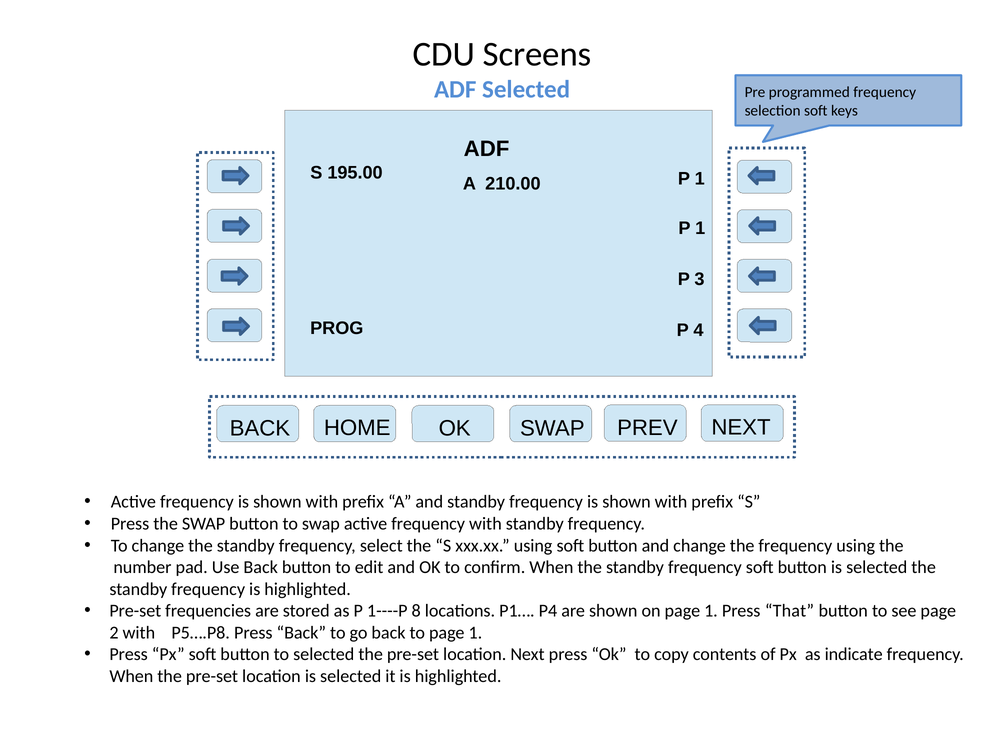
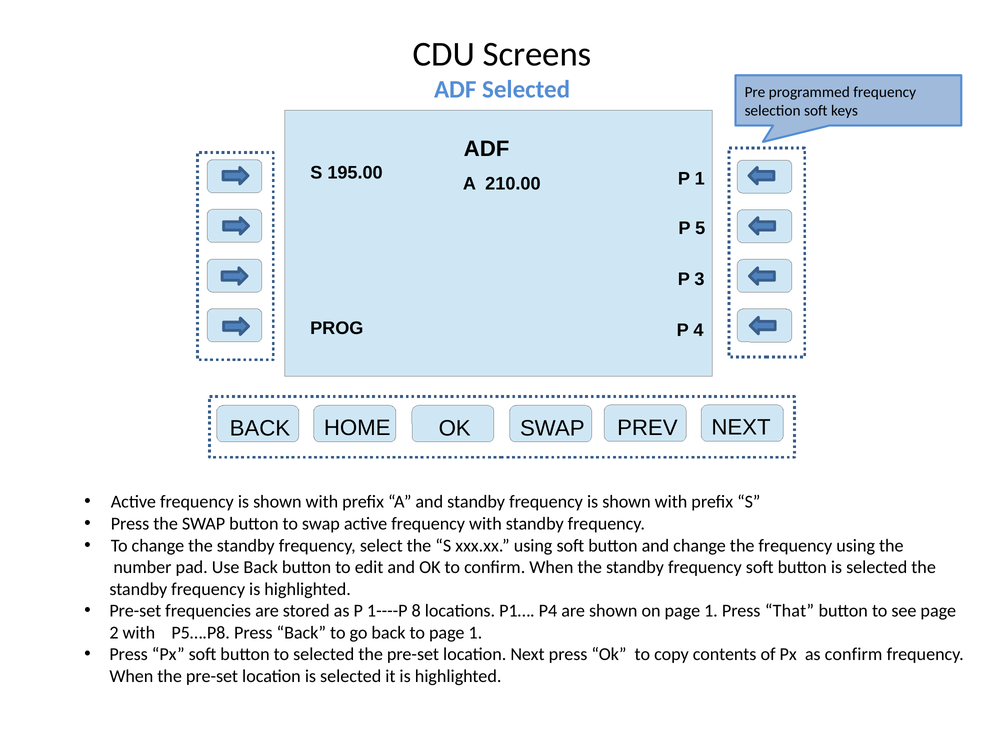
1 at (700, 228): 1 -> 5
as indicate: indicate -> confirm
